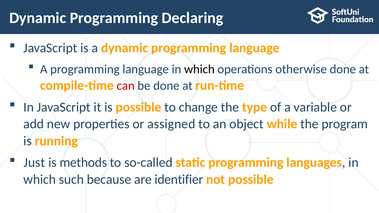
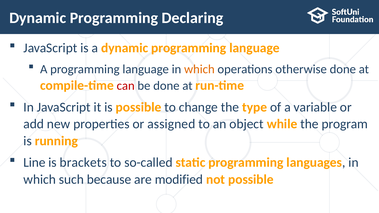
which at (199, 69) colour: black -> orange
Just: Just -> Line
methods: methods -> brackets
identifier: identifier -> modified
